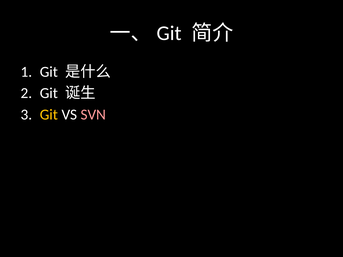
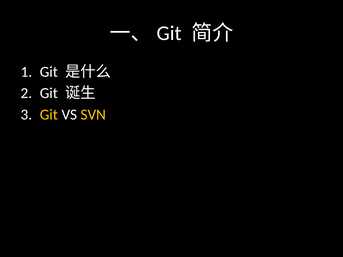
SVN colour: pink -> yellow
